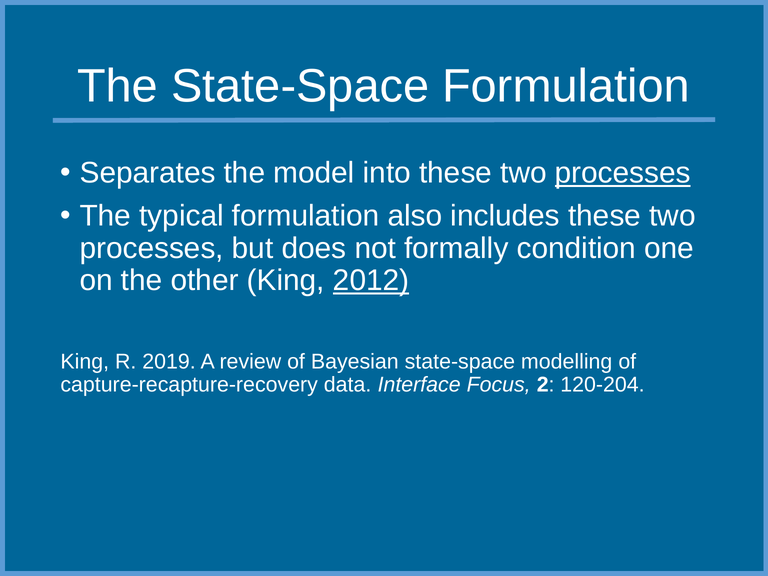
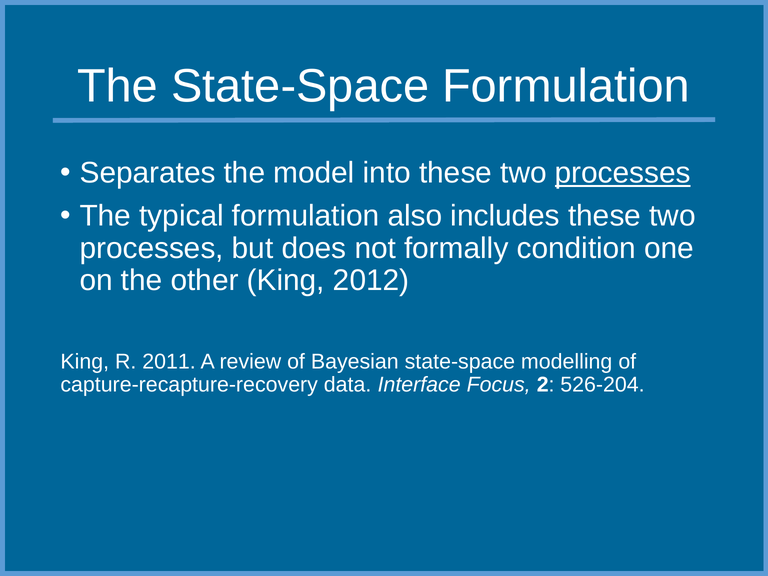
2012 underline: present -> none
2019: 2019 -> 2011
120-204: 120-204 -> 526-204
